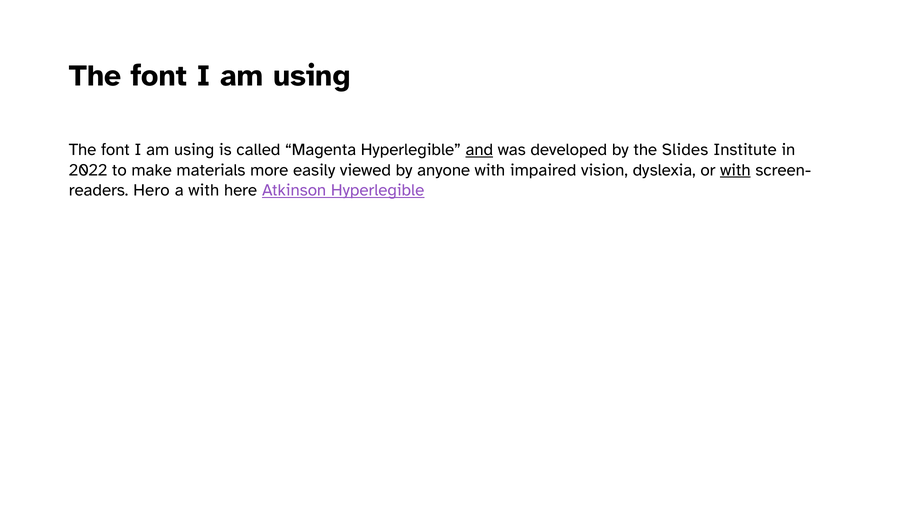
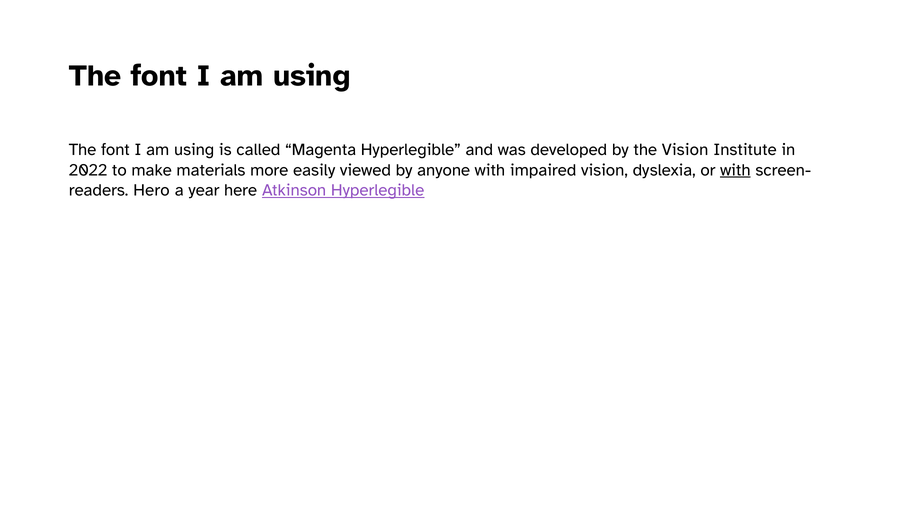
and underline: present -> none
the Slides: Slides -> Vision
a with: with -> year
